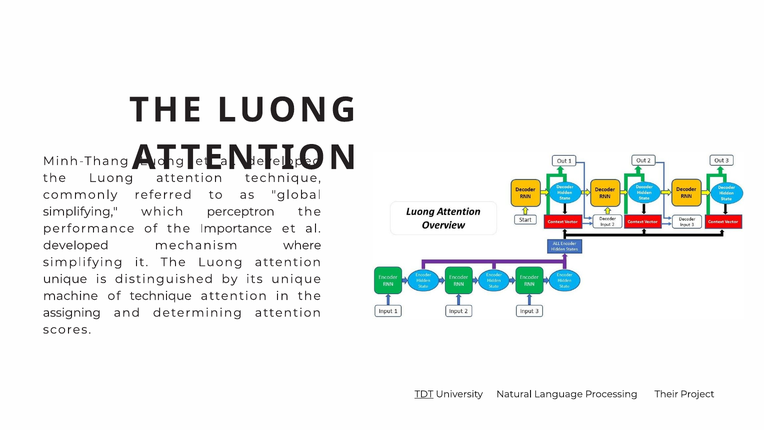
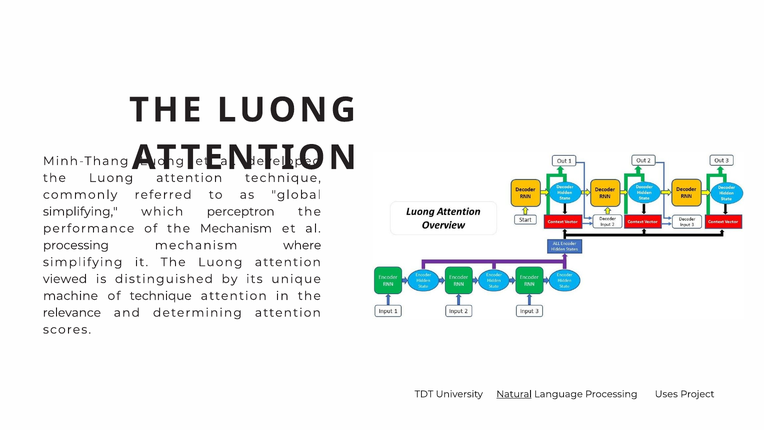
the Importance: Importance -> Mechanism
developed at (76, 245): developed -> processing
unique at (65, 279): unique -> viewed
assigning: assigning -> relevance
TDT underline: present -> none
Natural underline: none -> present
Their: Their -> Uses
